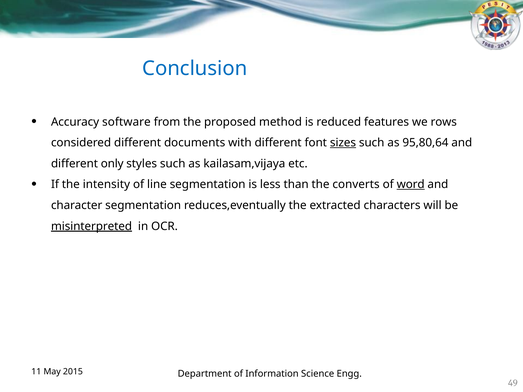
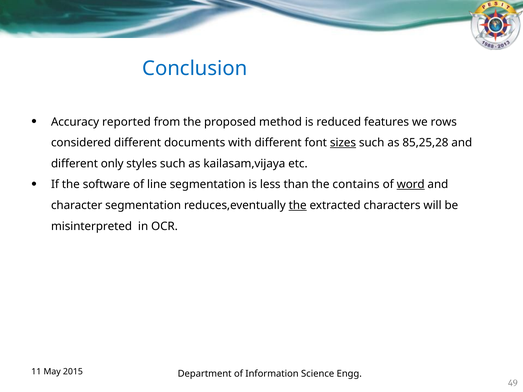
software: software -> reported
95,80,64: 95,80,64 -> 85,25,28
intensity: intensity -> software
converts: converts -> contains
the at (298, 205) underline: none -> present
misinterpreted underline: present -> none
